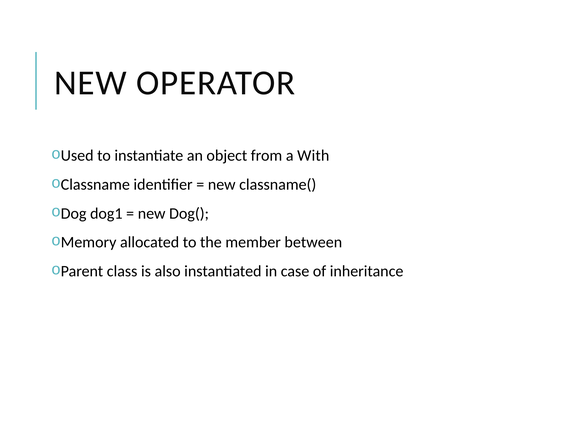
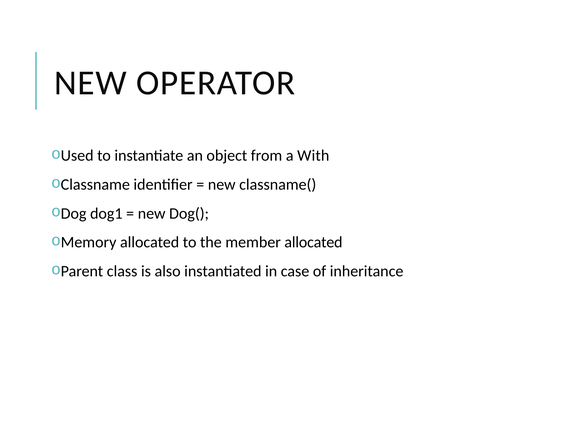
member between: between -> allocated
